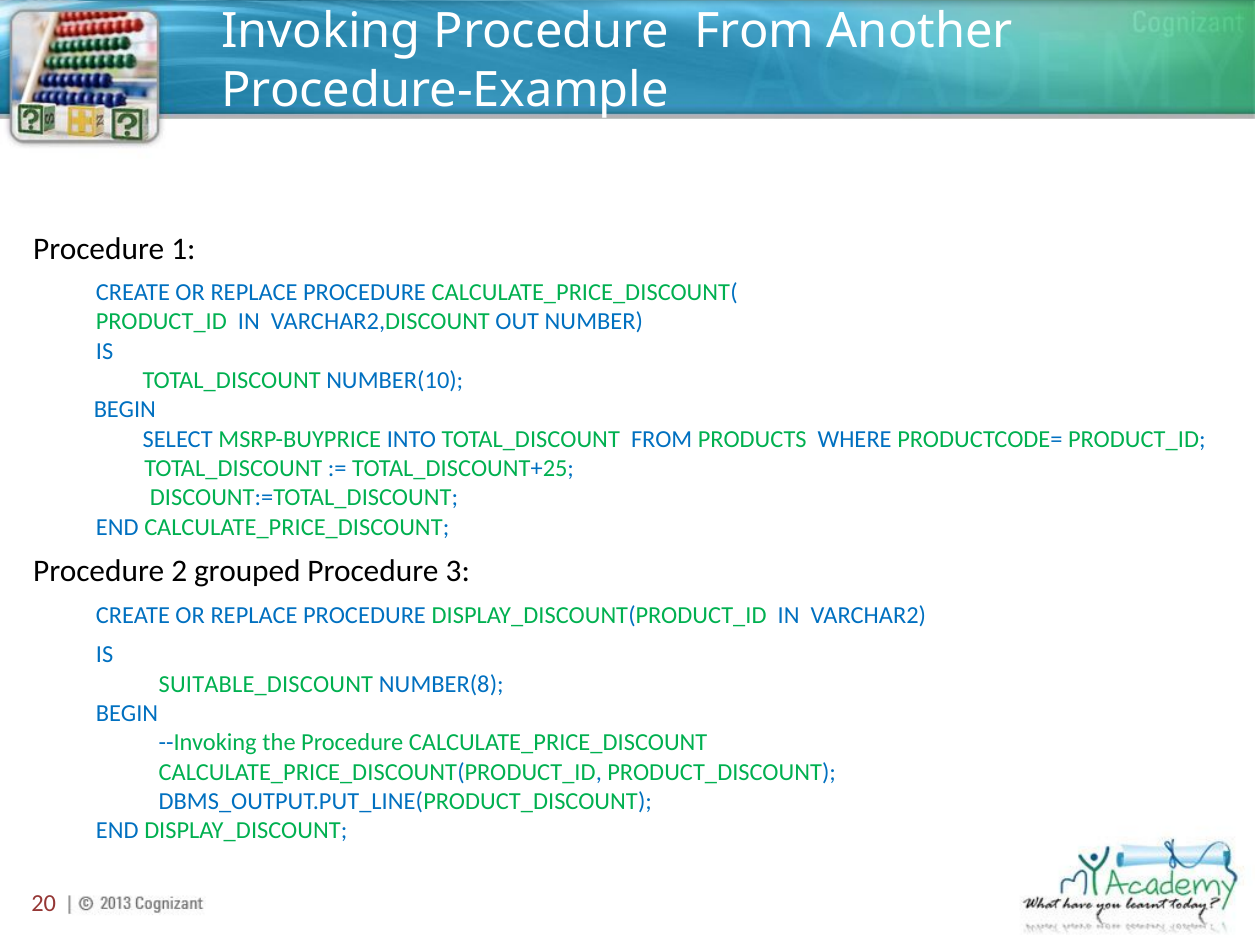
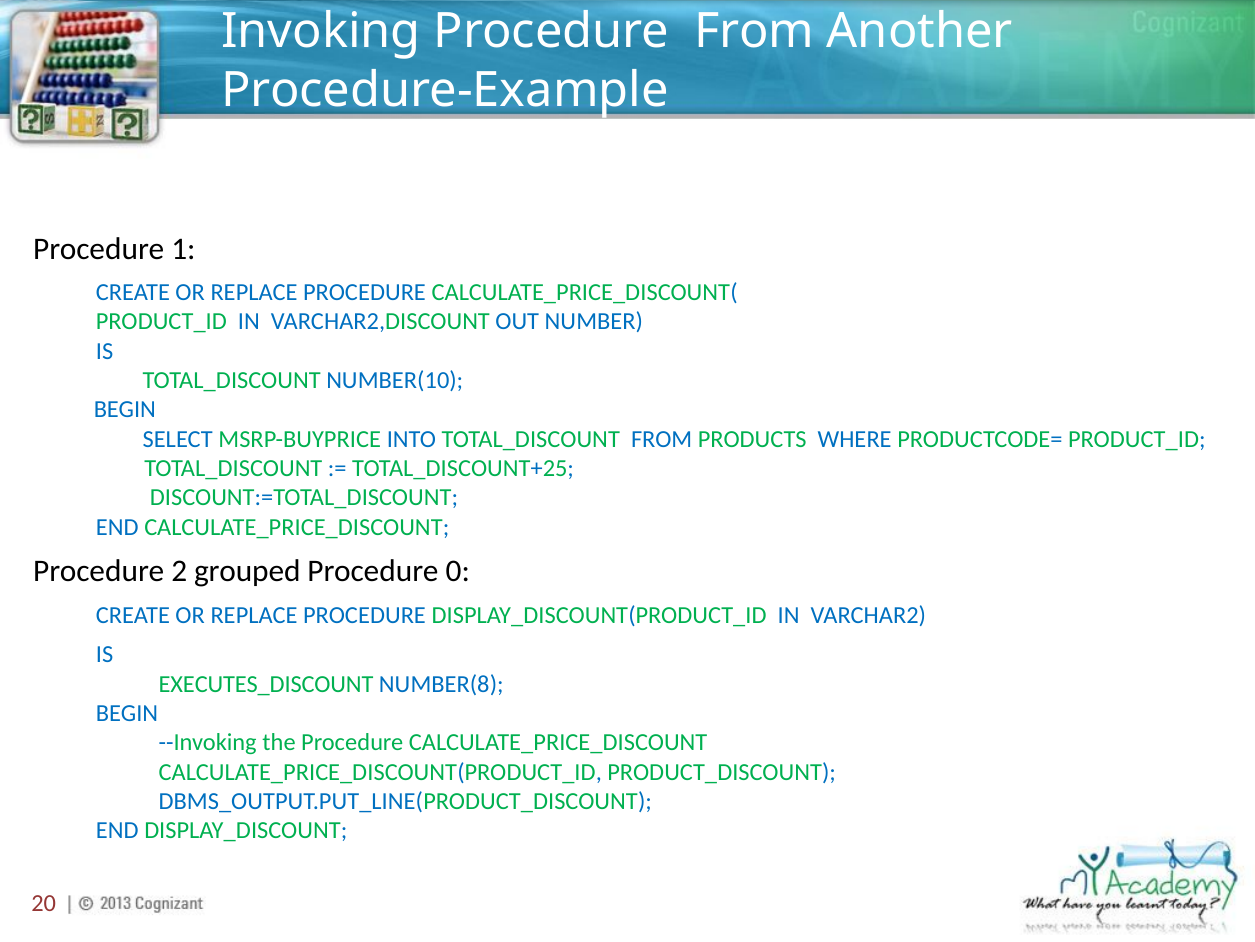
3: 3 -> 0
SUITABLE_DISCOUNT: SUITABLE_DISCOUNT -> EXECUTES_DISCOUNT
